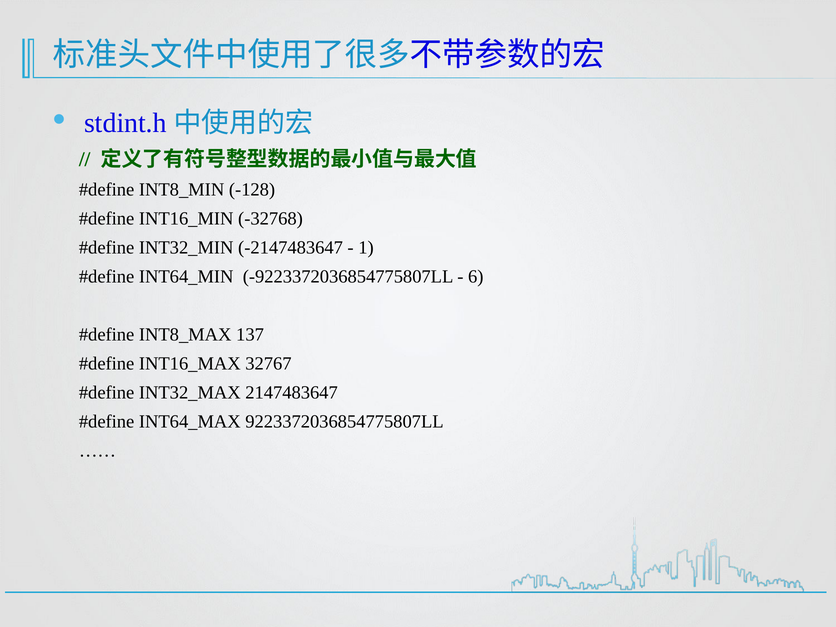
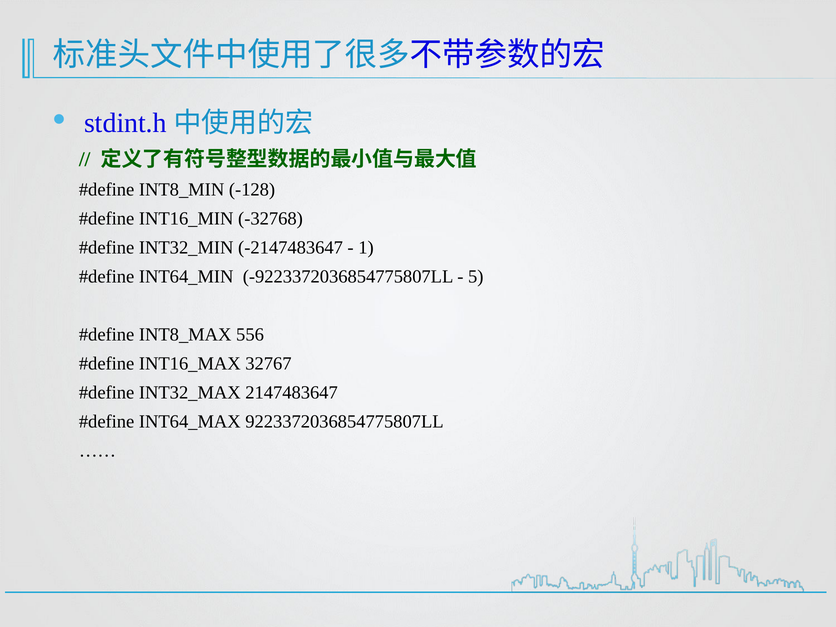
6: 6 -> 5
137: 137 -> 556
